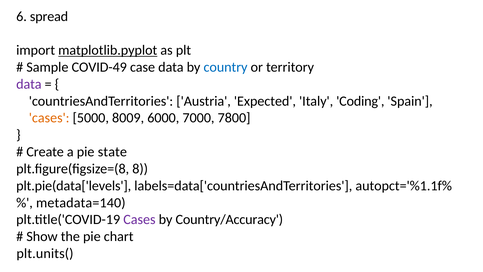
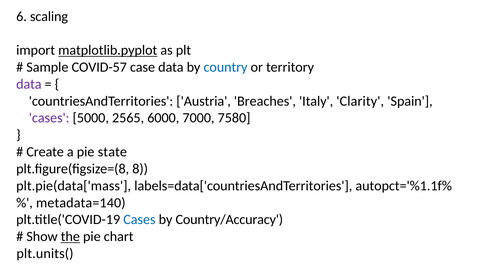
spread: spread -> scaling
COVID-49: COVID-49 -> COVID-57
Expected: Expected -> Breaches
Coding: Coding -> Clarity
cases at (49, 118) colour: orange -> purple
8009: 8009 -> 2565
7800: 7800 -> 7580
plt.pie(data['levels: plt.pie(data['levels -> plt.pie(data['mass
Cases at (139, 219) colour: purple -> blue
the underline: none -> present
